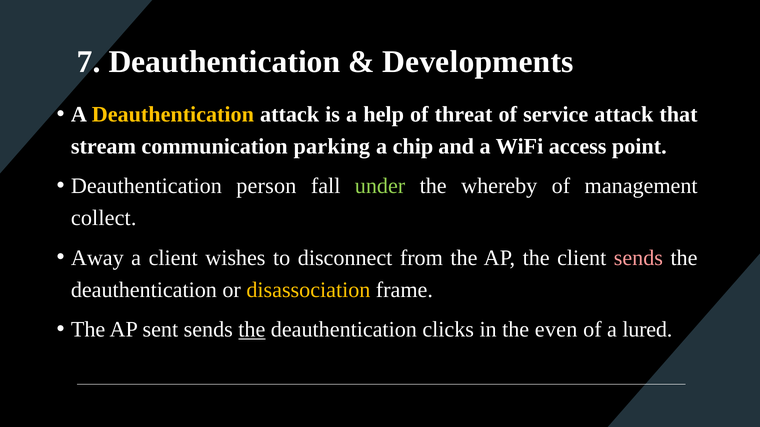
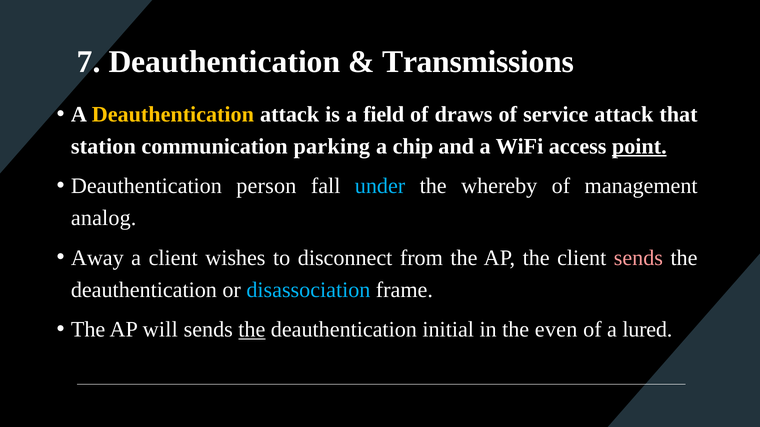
Developments: Developments -> Transmissions
help: help -> field
threat: threat -> draws
stream: stream -> station
point underline: none -> present
under colour: light green -> light blue
collect: collect -> analog
disassociation colour: yellow -> light blue
sent: sent -> will
clicks: clicks -> initial
